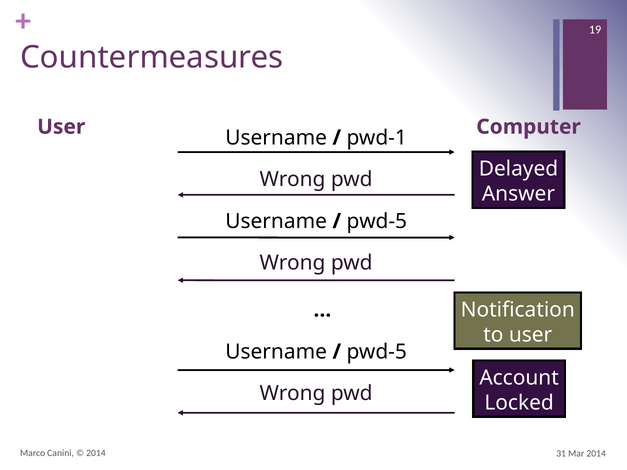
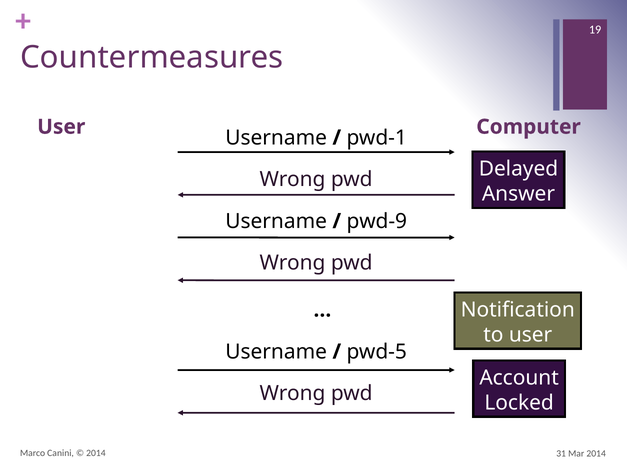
pwd-5 at (377, 221): pwd-5 -> pwd-9
